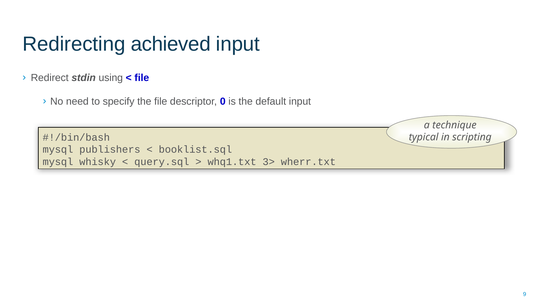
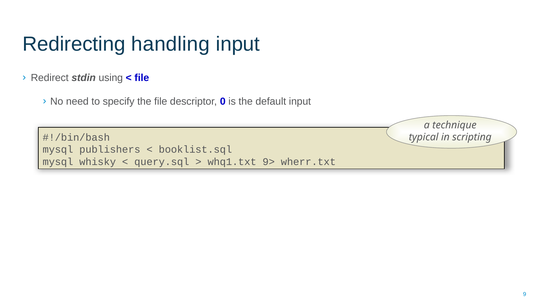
achieved: achieved -> handling
3>: 3> -> 9>
